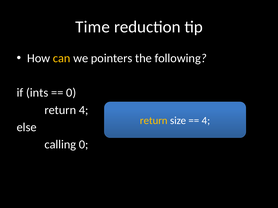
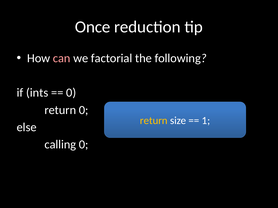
Time: Time -> Once
can colour: yellow -> pink
pointers: pointers -> factorial
return 4: 4 -> 0
4 at (206, 121): 4 -> 1
